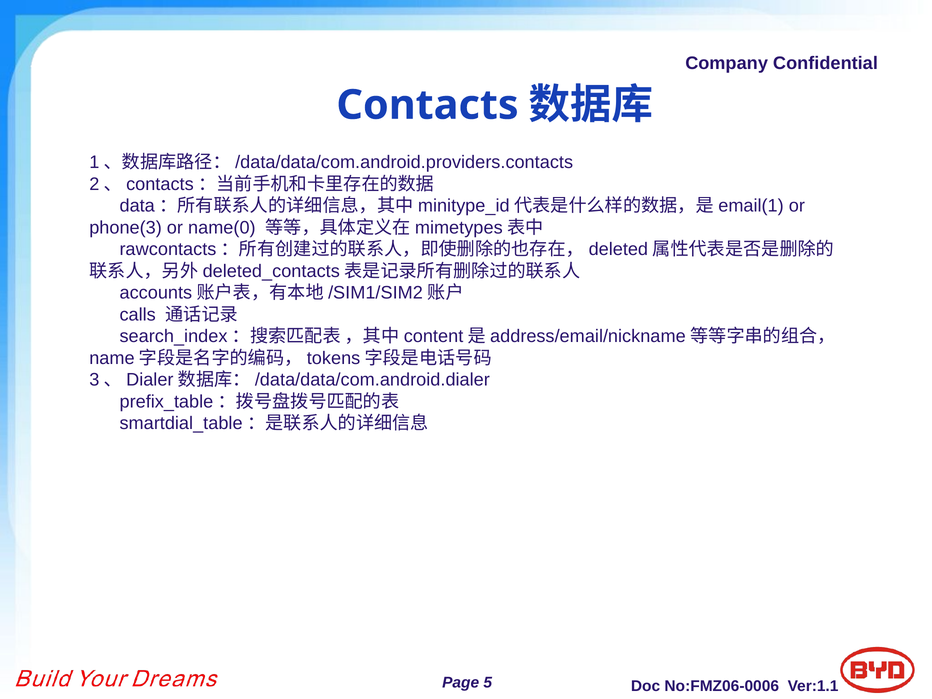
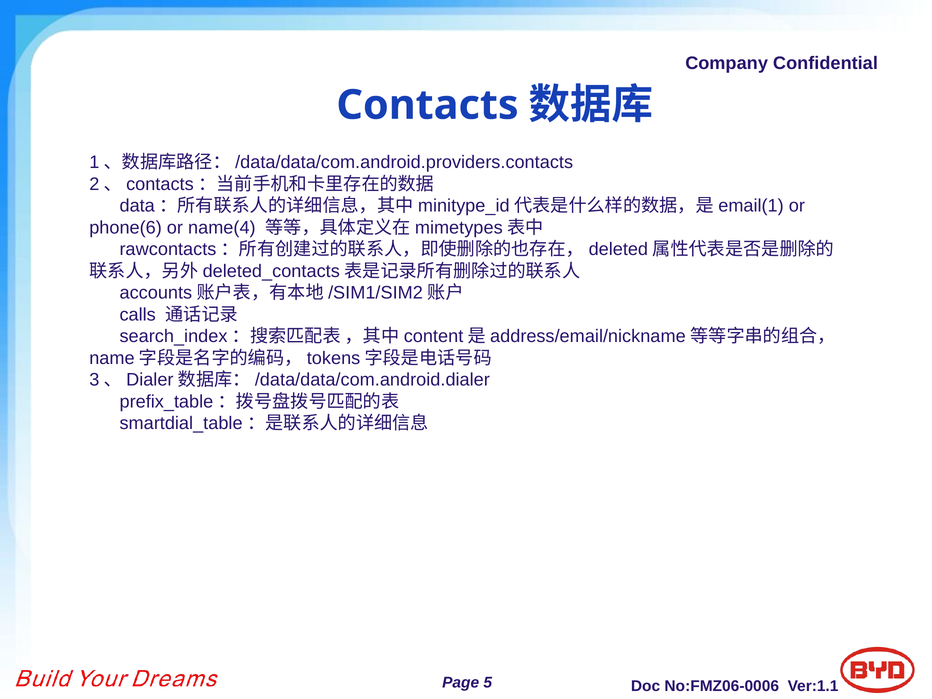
phone(3: phone(3 -> phone(6
name(0: name(0 -> name(4
